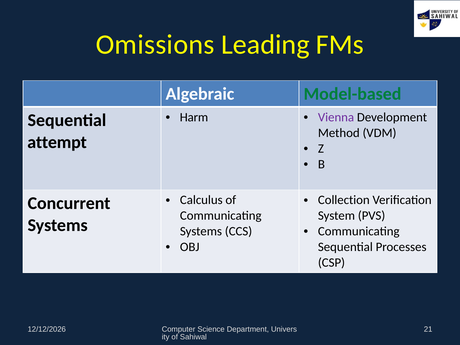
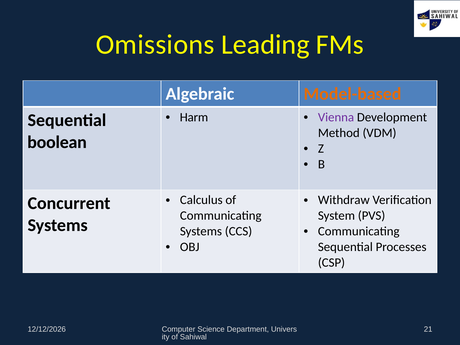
Model-based colour: green -> orange
attempt: attempt -> boolean
Collection: Collection -> Withdraw
